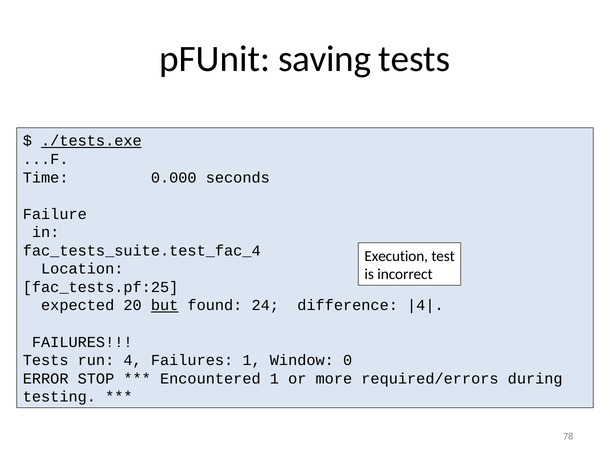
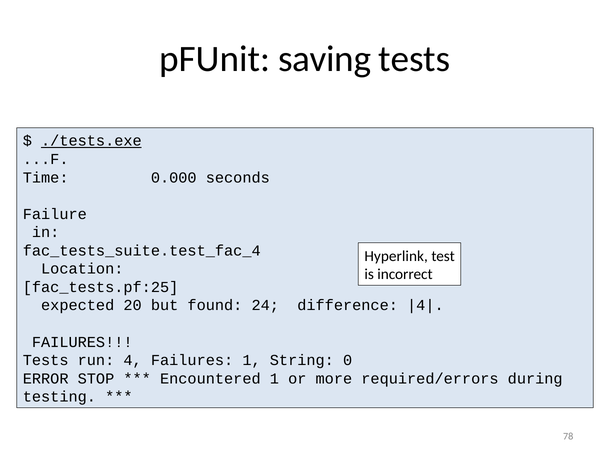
Execution: Execution -> Hyperlink
but underline: present -> none
Window: Window -> String
